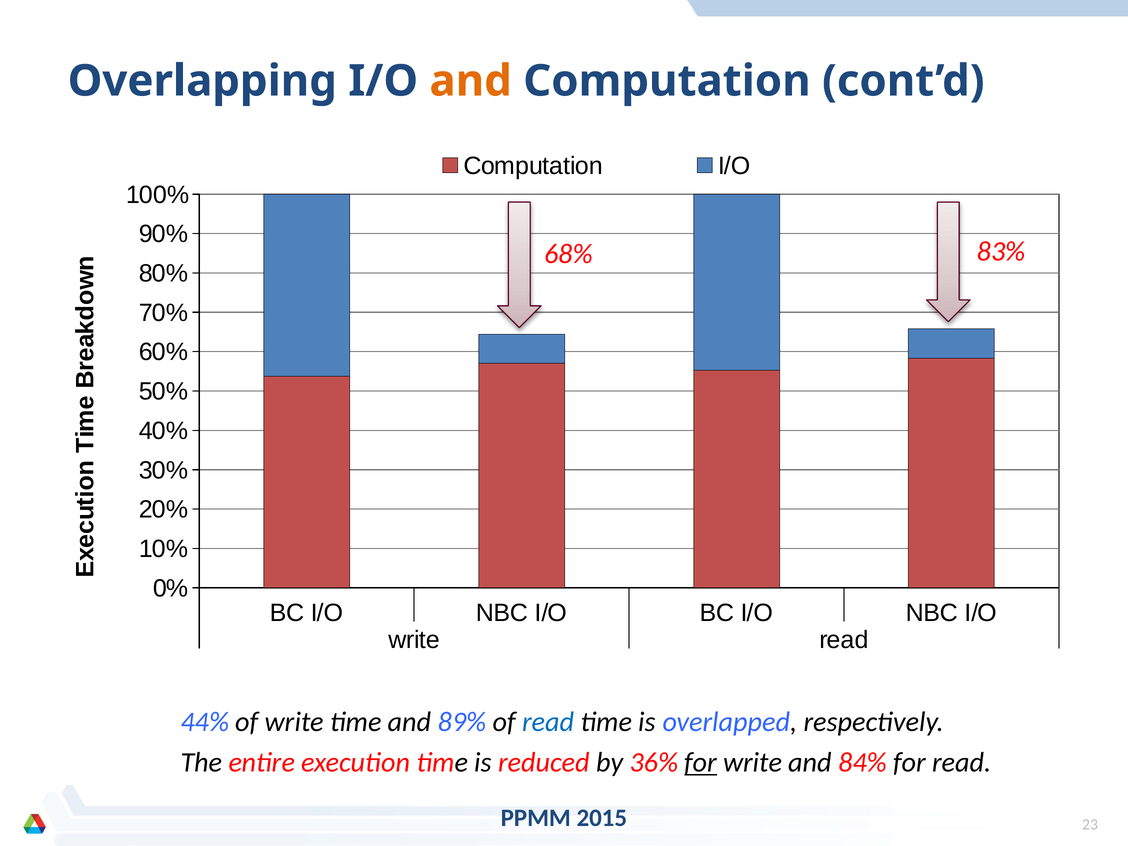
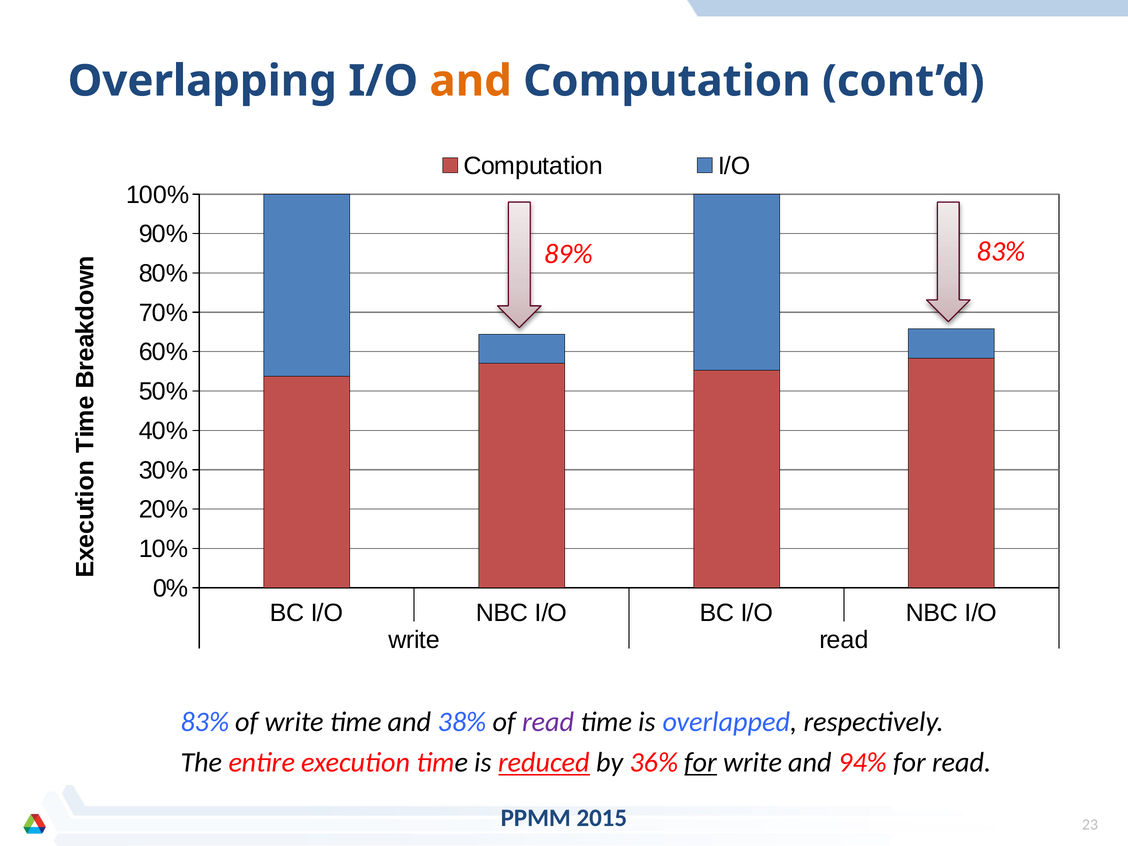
68%: 68% -> 89%
44% at (205, 722): 44% -> 83%
89%: 89% -> 38%
read at (548, 722) colour: blue -> purple
reduced underline: none -> present
84%: 84% -> 94%
